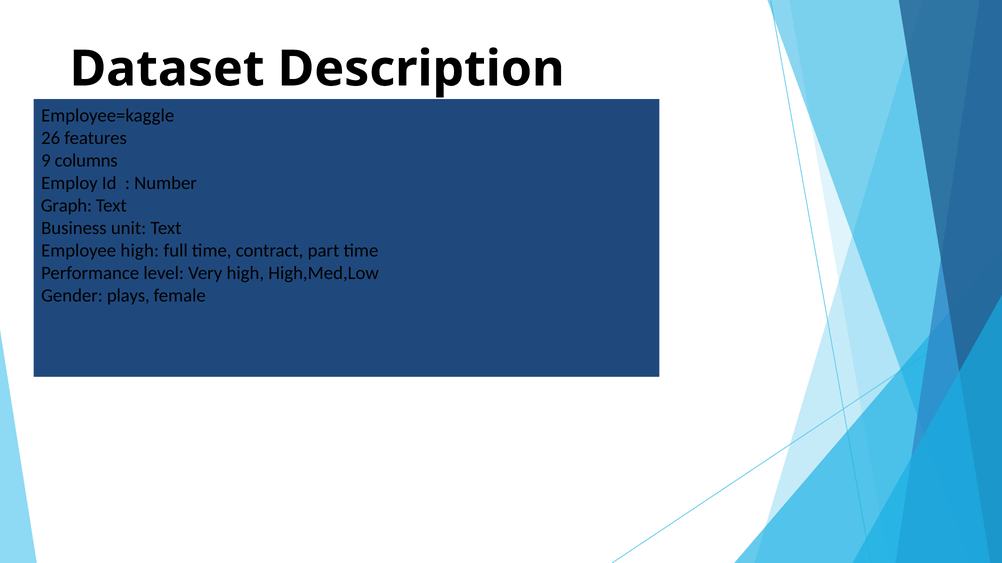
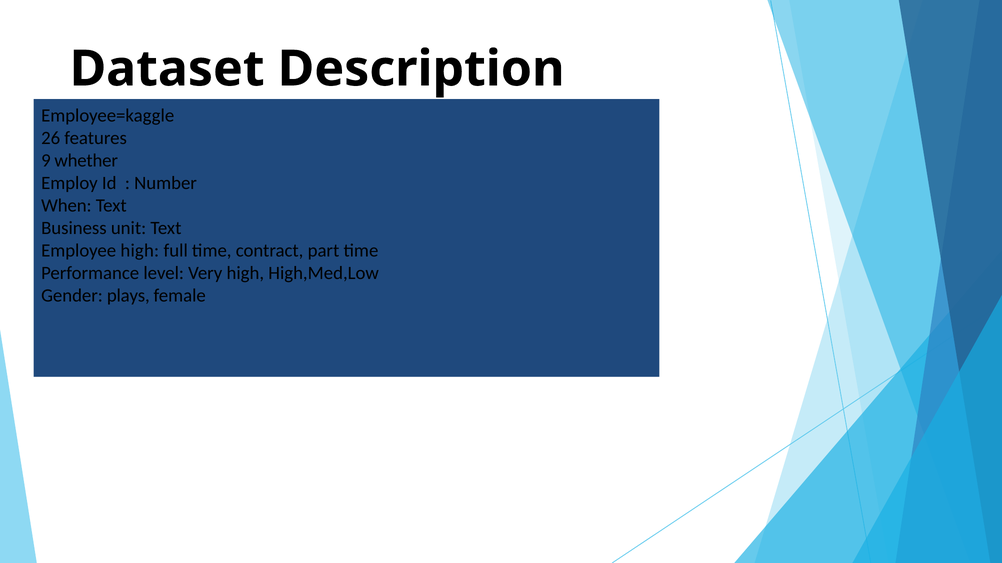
columns: columns -> whether
Graph: Graph -> When
